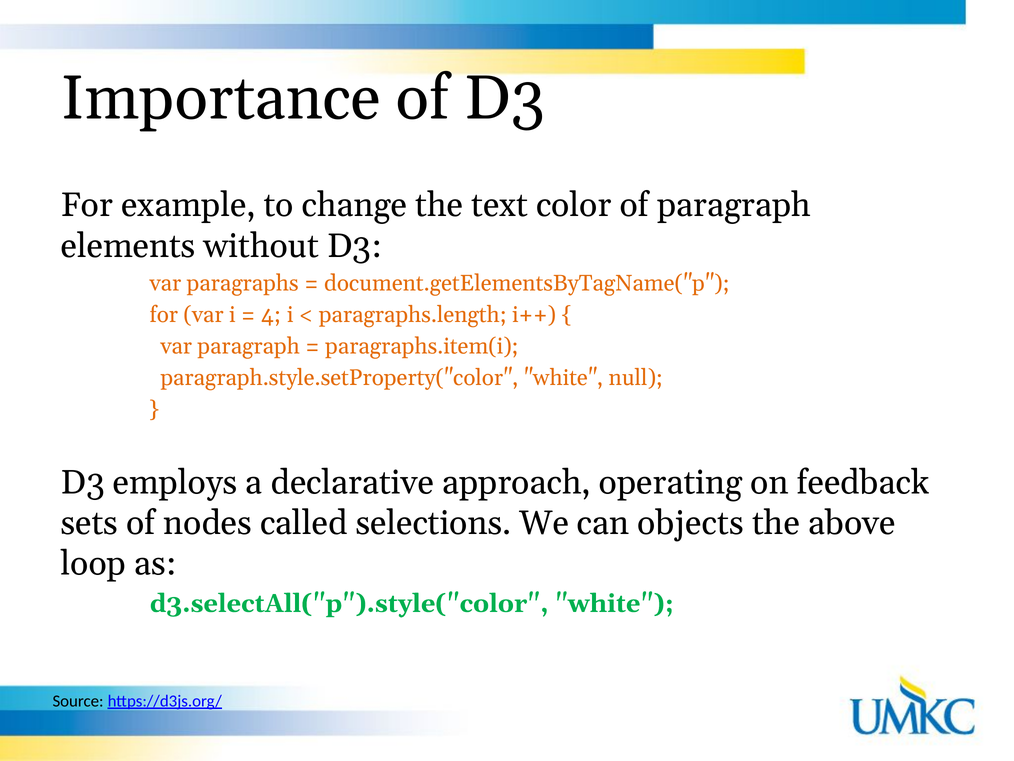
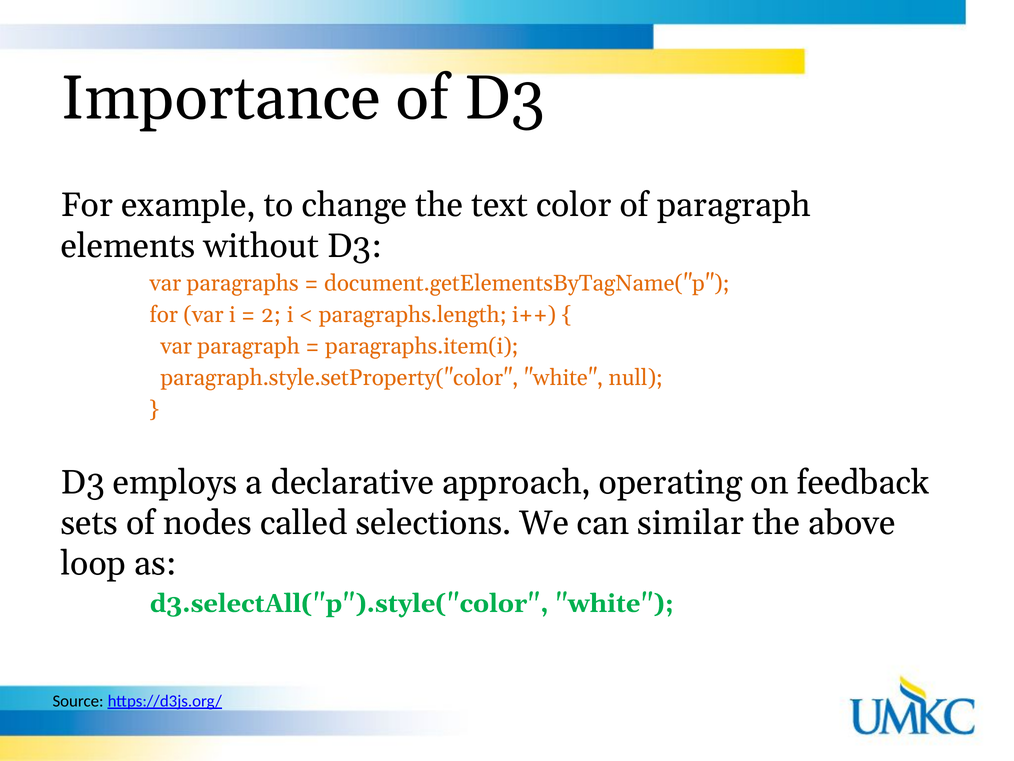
4: 4 -> 2
objects: objects -> similar
